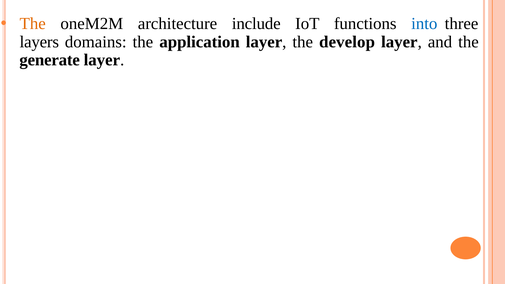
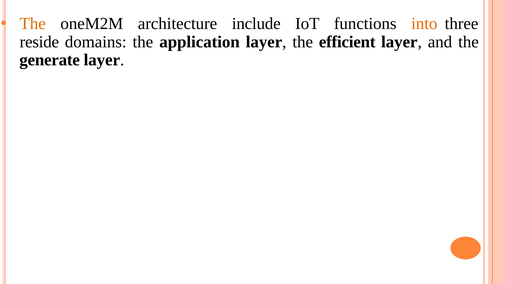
into colour: blue -> orange
layers: layers -> reside
develop: develop -> efficient
